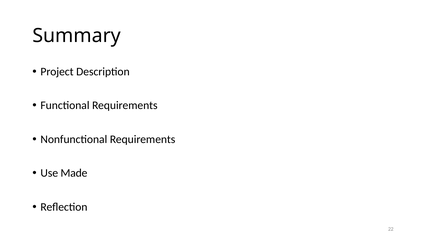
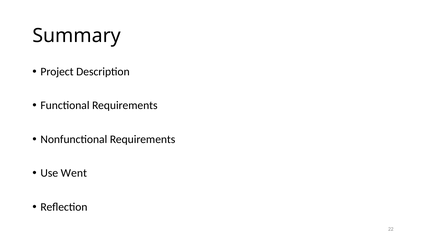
Made: Made -> Went
